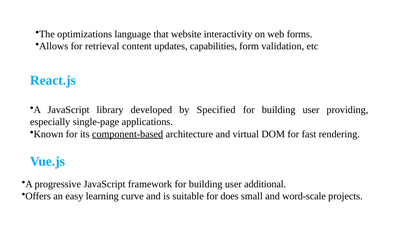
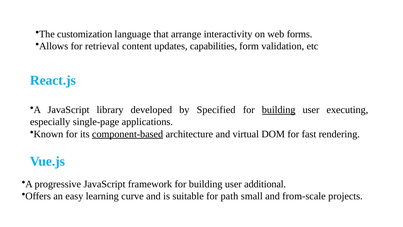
optimizations: optimizations -> customization
website: website -> arrange
building at (279, 110) underline: none -> present
providing: providing -> executing
does: does -> path
word-scale: word-scale -> from-scale
